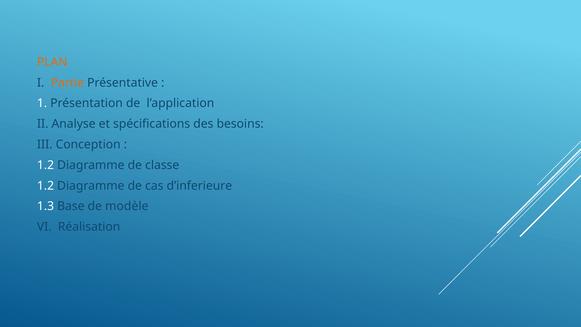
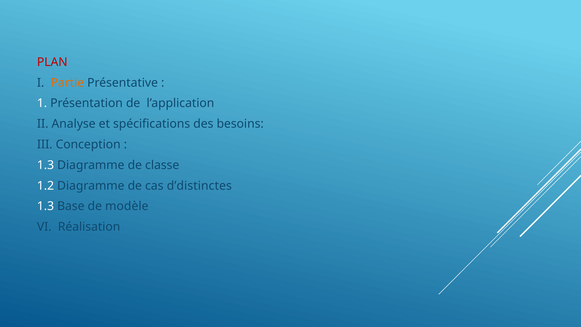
PLAN colour: orange -> red
1.2 at (46, 165): 1.2 -> 1.3
d’inferieure: d’inferieure -> d’distinctes
